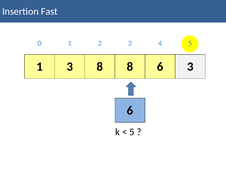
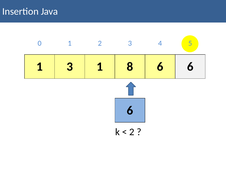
Fast: Fast -> Java
3 8: 8 -> 1
6 3: 3 -> 6
5 at (132, 132): 5 -> 2
